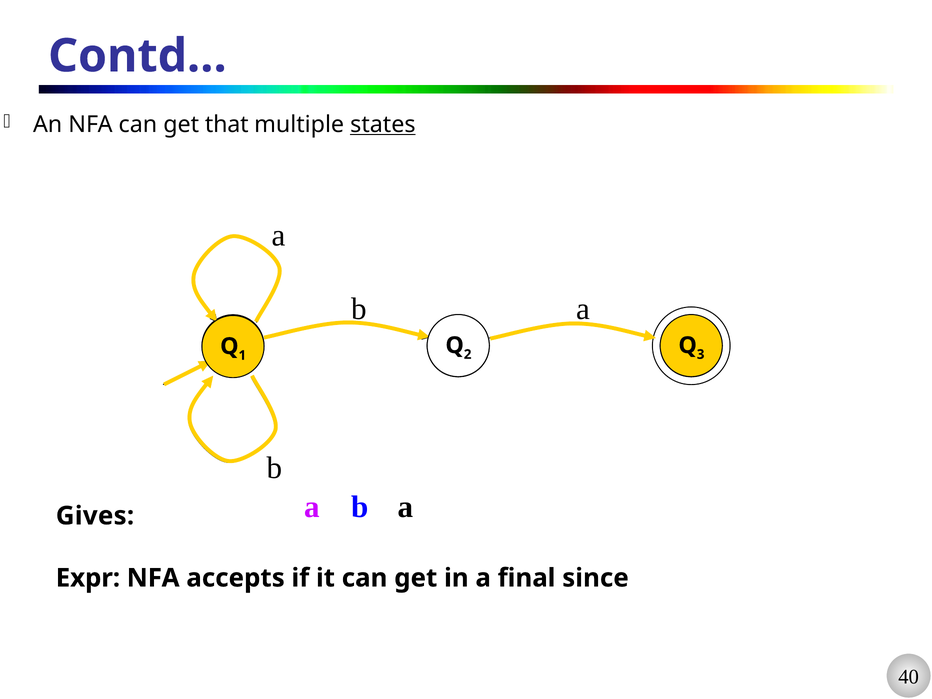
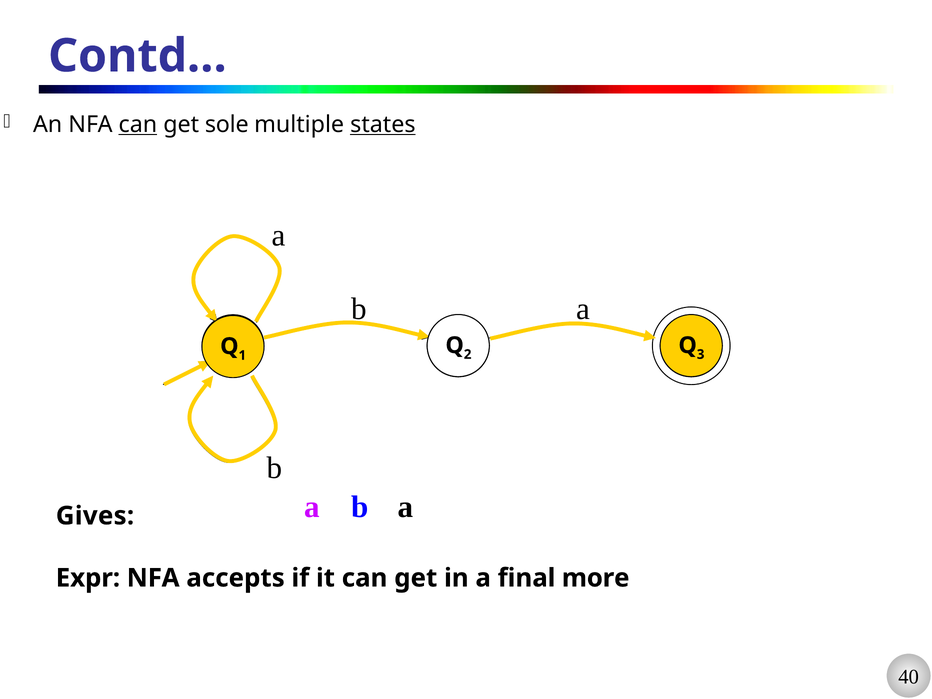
can at (138, 125) underline: none -> present
that: that -> sole
since: since -> more
